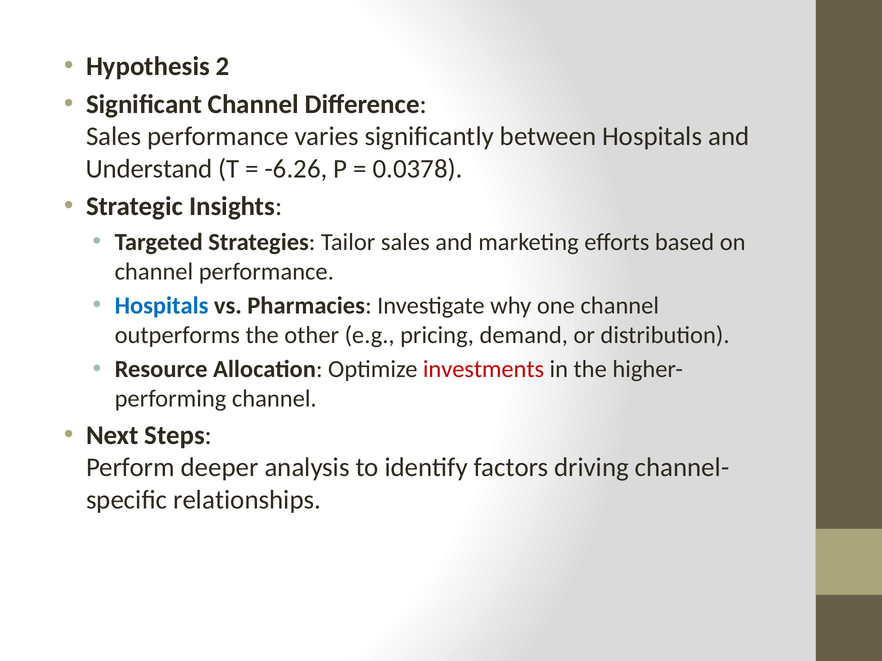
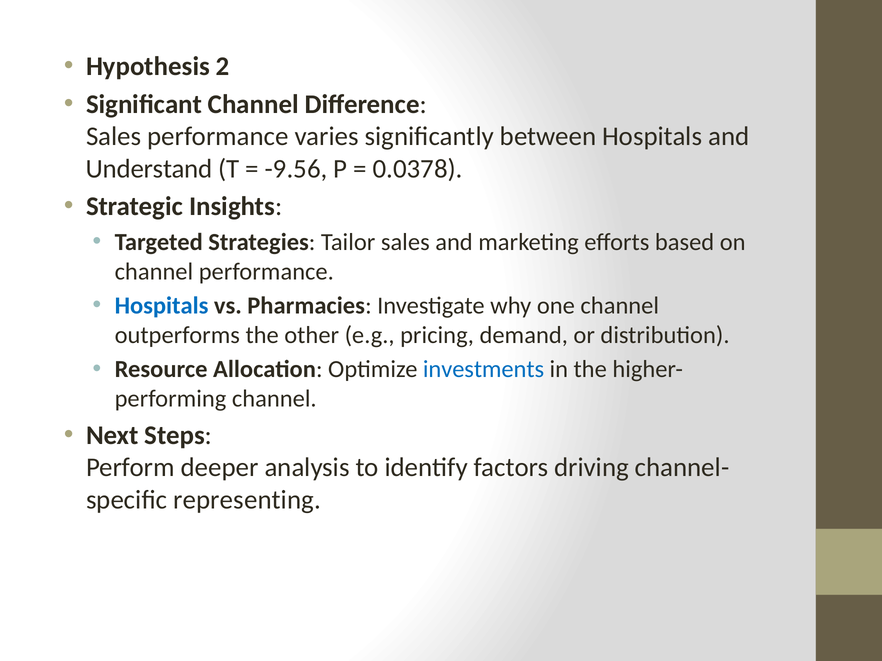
-6.26: -6.26 -> -9.56
investments colour: red -> blue
relationships: relationships -> representing
